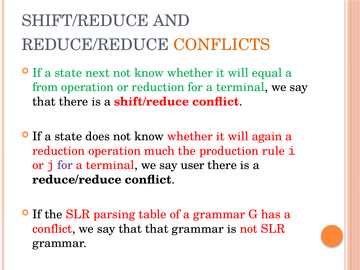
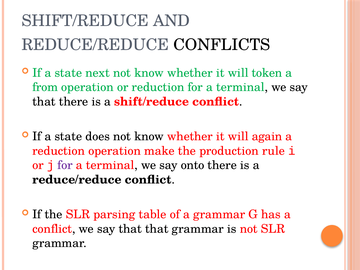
CONFLICTS colour: orange -> black
equal: equal -> token
much: much -> make
user: user -> onto
